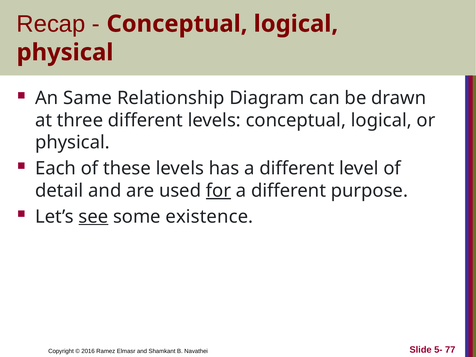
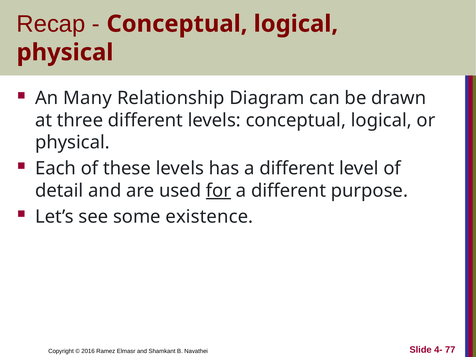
Same: Same -> Many
see underline: present -> none
5-: 5- -> 4-
